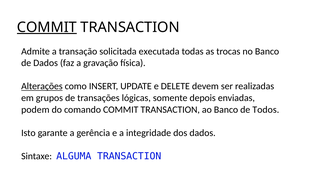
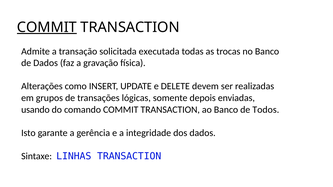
Alterações underline: present -> none
podem: podem -> usando
ALGUMA: ALGUMA -> LINHAS
